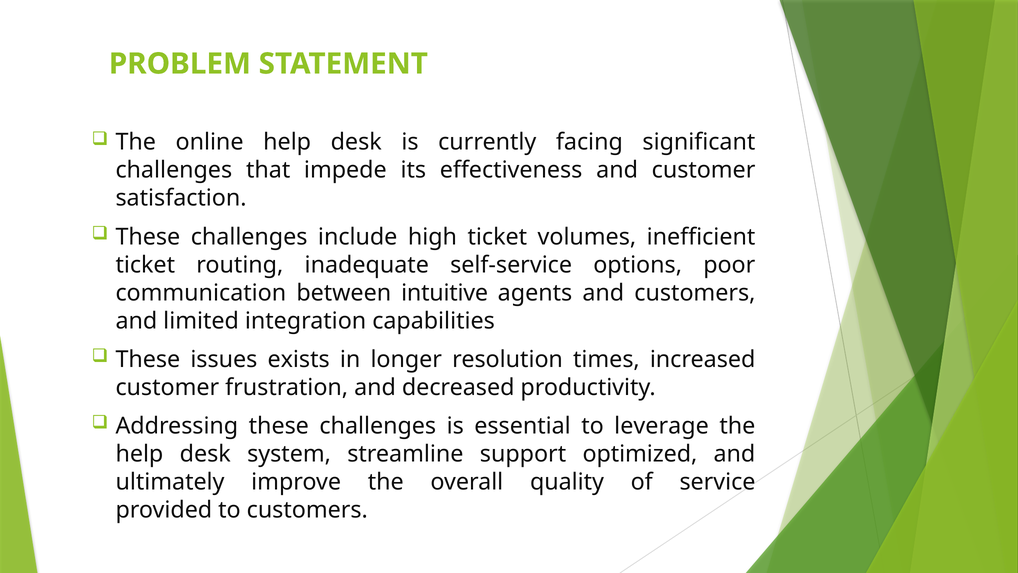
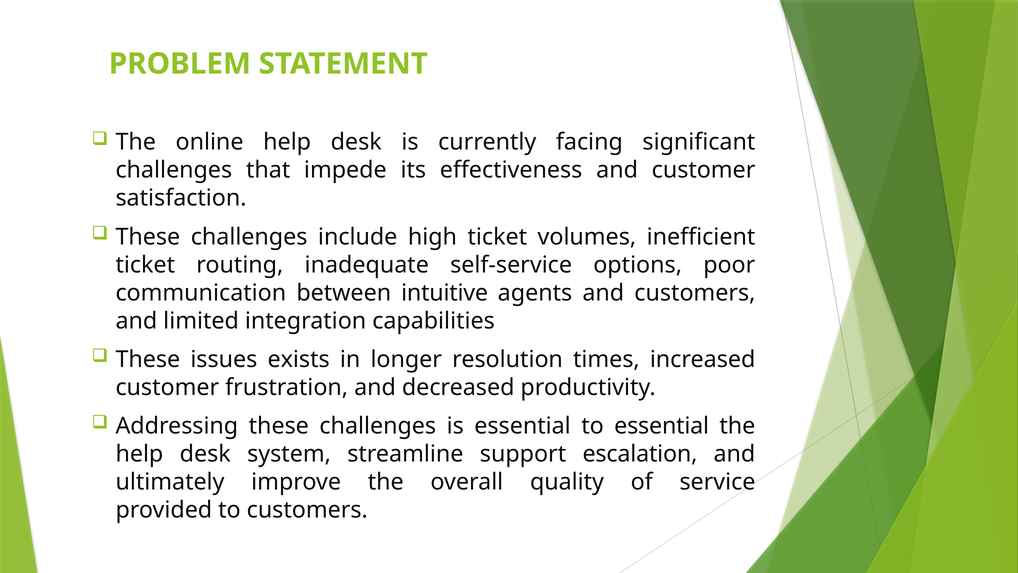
to leverage: leverage -> essential
optimized: optimized -> escalation
